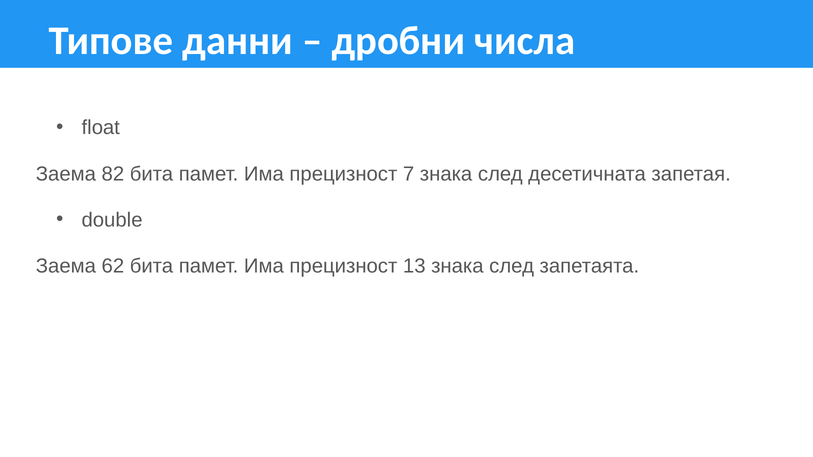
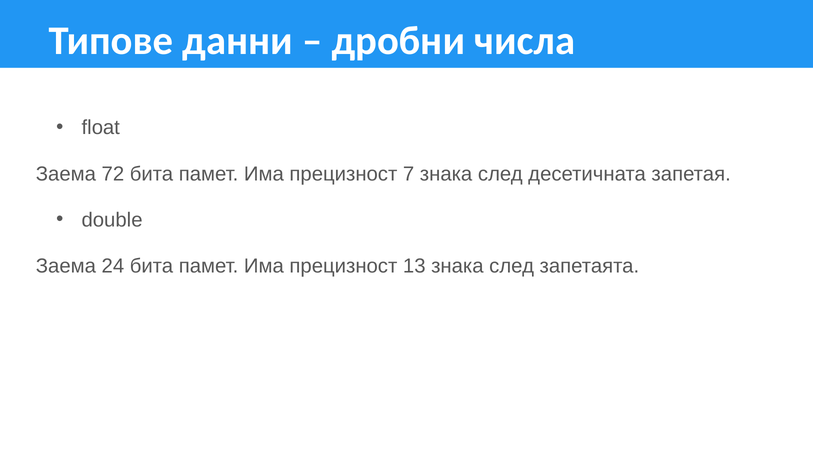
82: 82 -> 72
62: 62 -> 24
